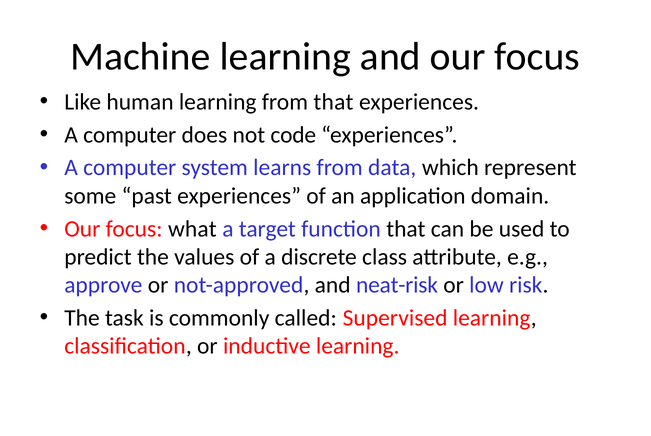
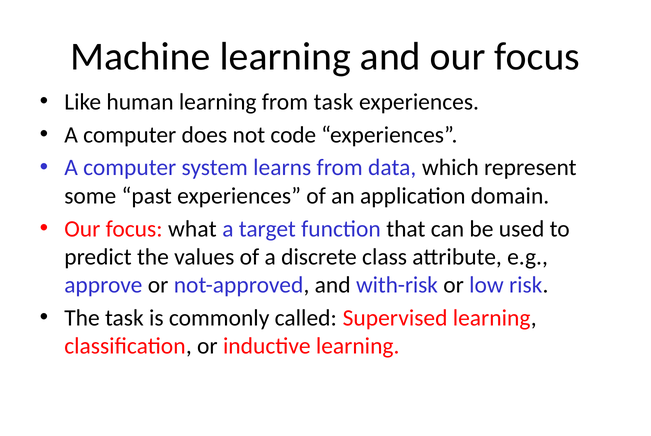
from that: that -> task
neat-risk: neat-risk -> with-risk
